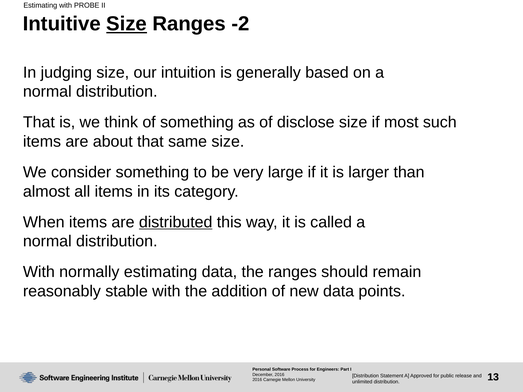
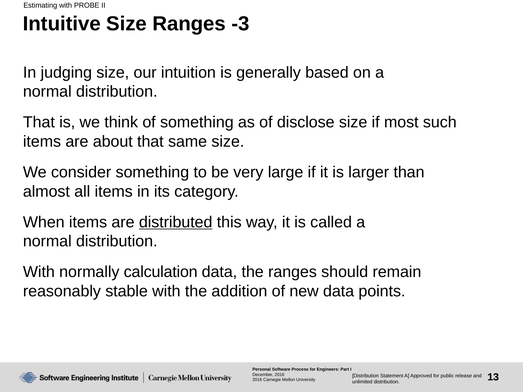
Size at (127, 24) underline: present -> none
-2: -2 -> -3
normally estimating: estimating -> calculation
